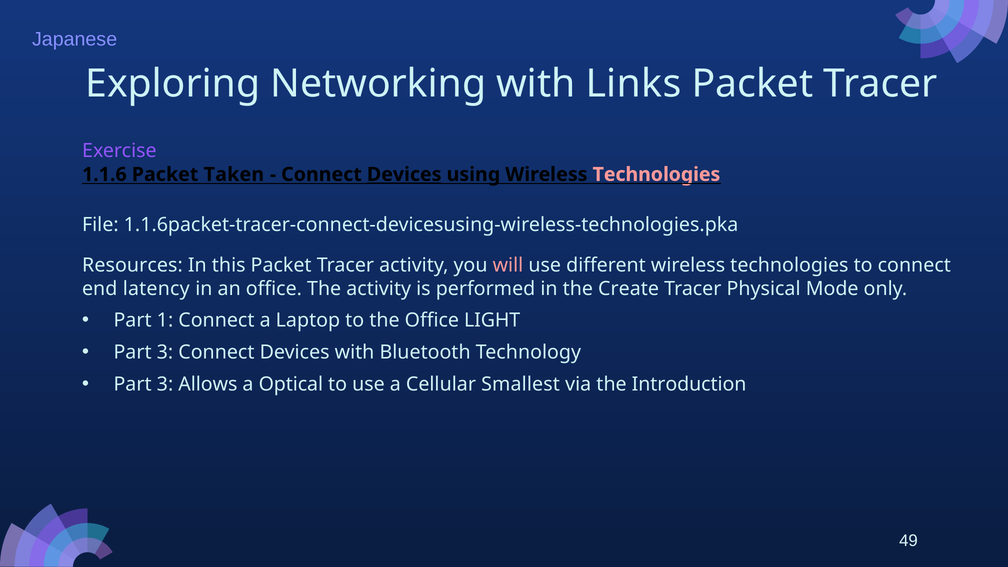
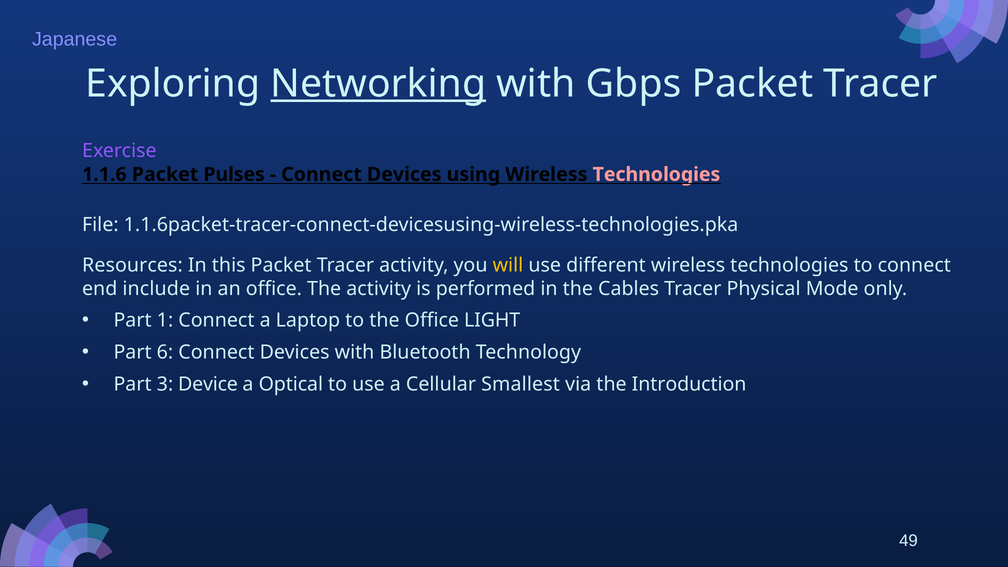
Networking underline: none -> present
Links: Links -> Gbps
Taken: Taken -> Pulses
will colour: pink -> yellow
latency: latency -> include
Create: Create -> Cables
3 at (165, 352): 3 -> 6
Allows: Allows -> Device
